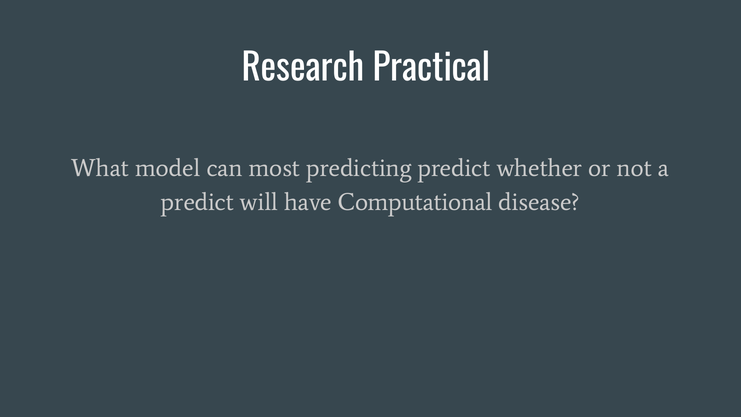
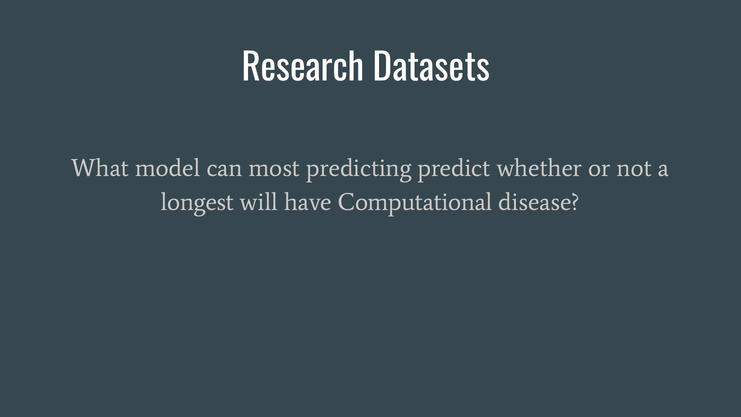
Practical: Practical -> Datasets
predict at (197, 202): predict -> longest
